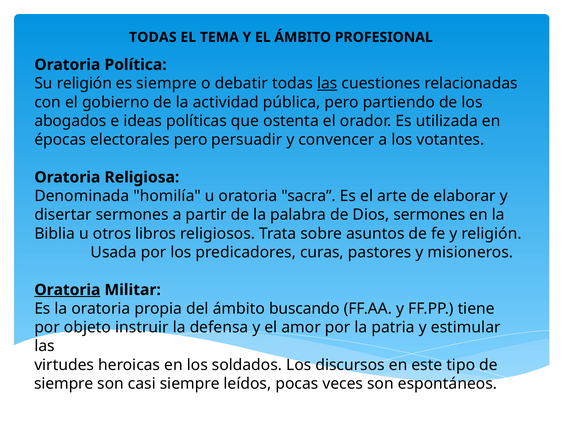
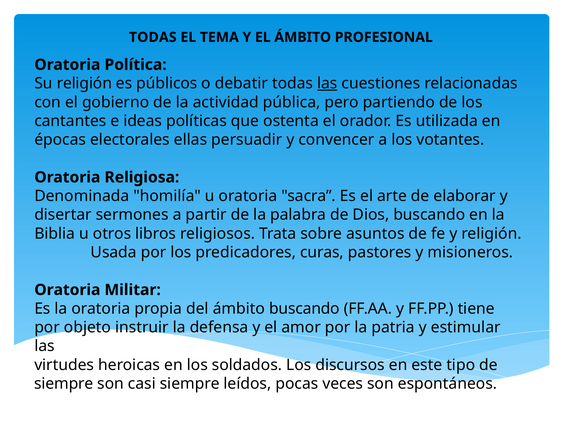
es siempre: siempre -> públicos
abogados: abogados -> cantantes
electorales pero: pero -> ellas
Dios sermones: sermones -> buscando
Oratoria at (67, 290) underline: present -> none
